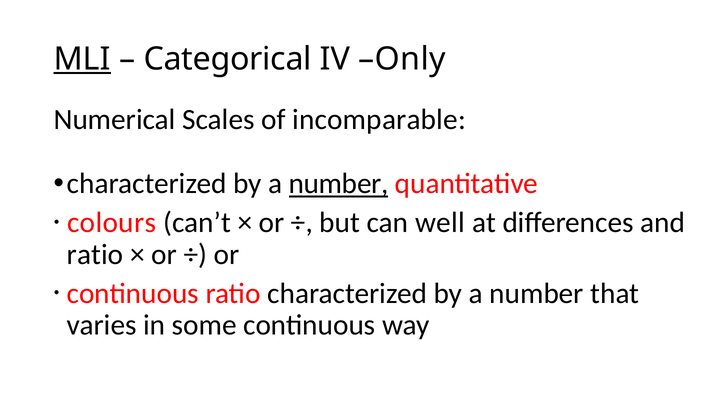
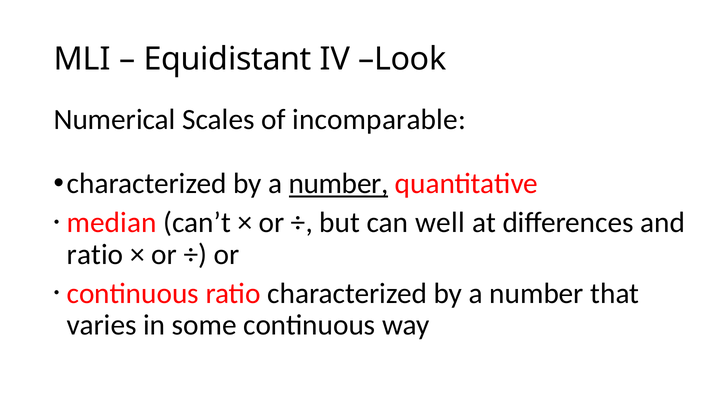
MLI underline: present -> none
Categorical: Categorical -> Equidistant
Only: Only -> Look
colours: colours -> median
